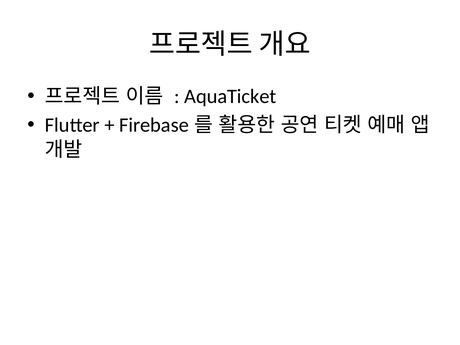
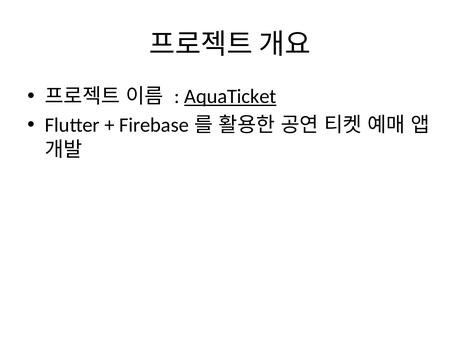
AquaTicket underline: none -> present
